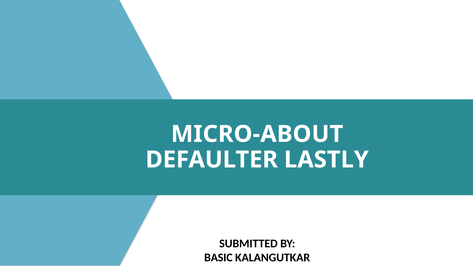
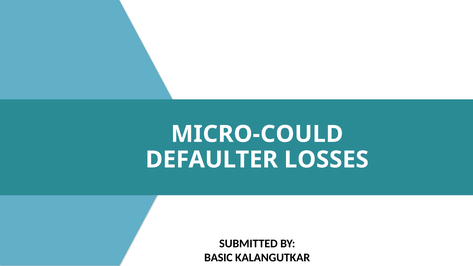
MICRO-ABOUT: MICRO-ABOUT -> MICRO-COULD
LASTLY: LASTLY -> LOSSES
